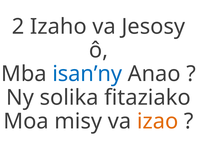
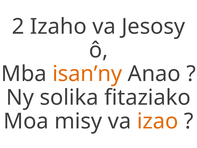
isan’ny colour: blue -> orange
